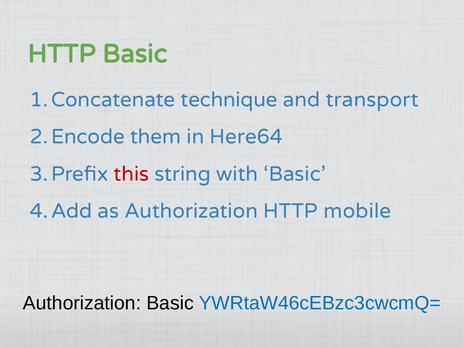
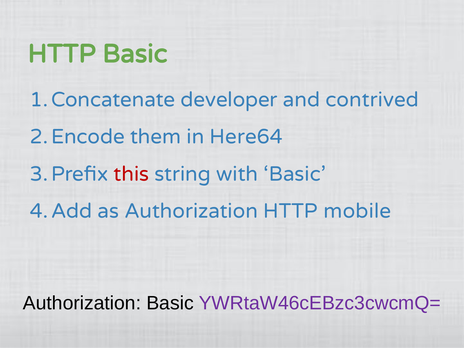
technique: technique -> developer
transport: transport -> contrived
YWRtaW46cEBzc3cwcmQ= colour: blue -> purple
